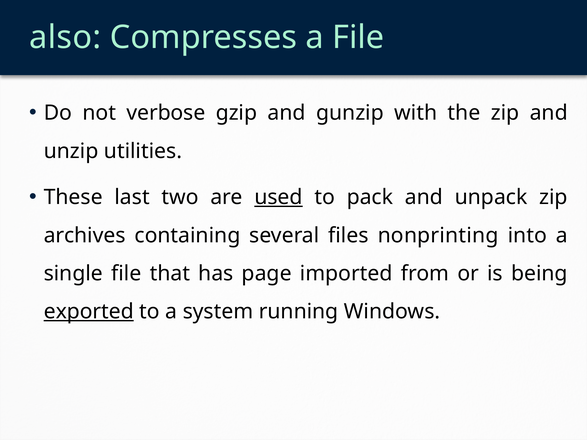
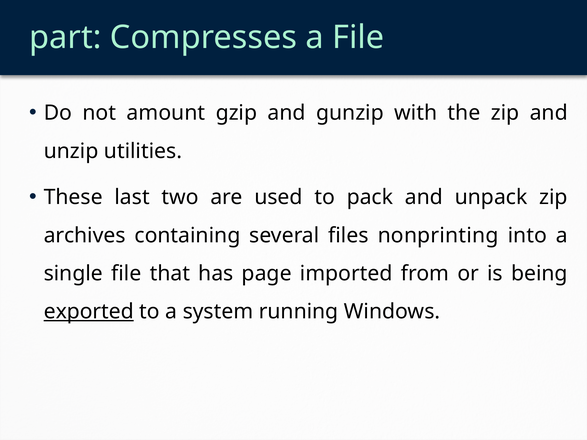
also: also -> part
verbose: verbose -> amount
used underline: present -> none
